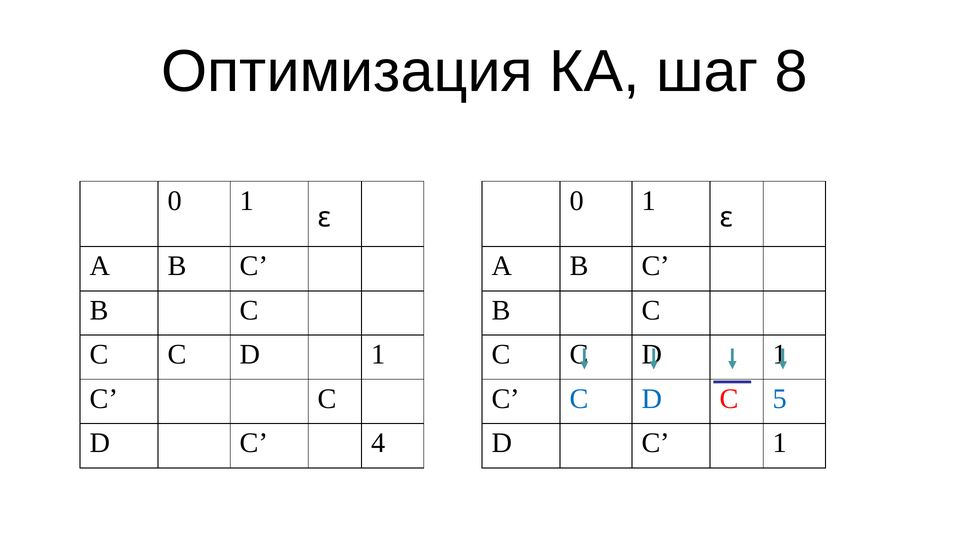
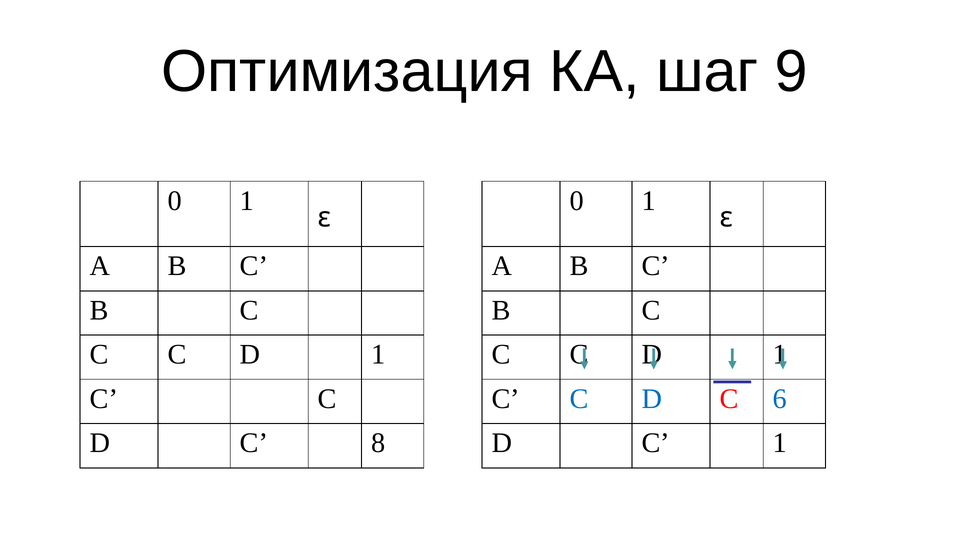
8: 8 -> 9
5: 5 -> 6
4: 4 -> 8
